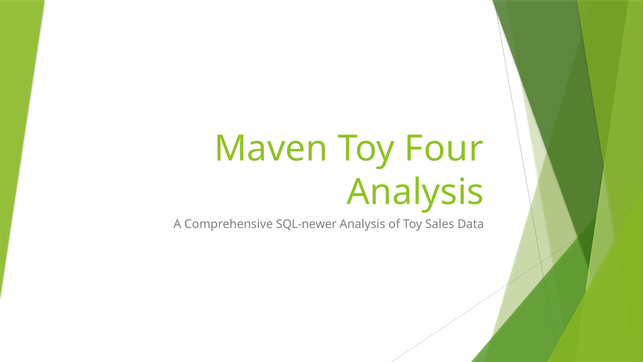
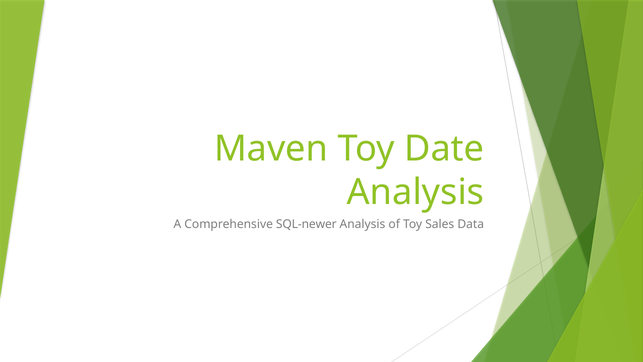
Four: Four -> Date
